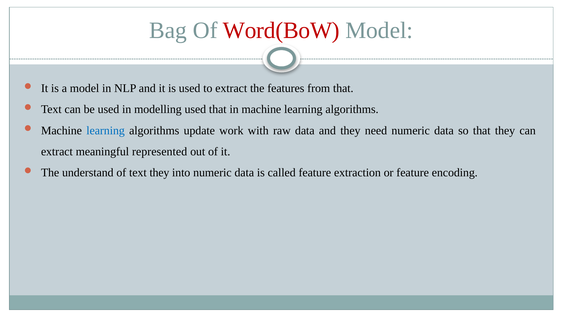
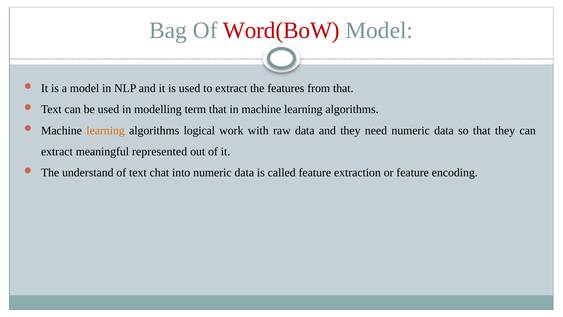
modelling used: used -> term
learning at (106, 130) colour: blue -> orange
update: update -> logical
text they: they -> chat
